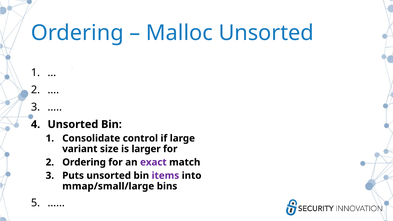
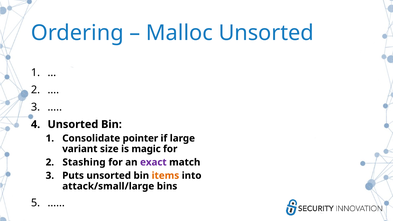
control: control -> pointer
larger: larger -> magic
Ordering at (84, 162): Ordering -> Stashing
items colour: purple -> orange
mmap/small/large: mmap/small/large -> attack/small/large
